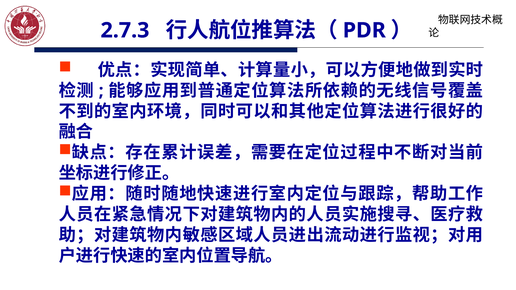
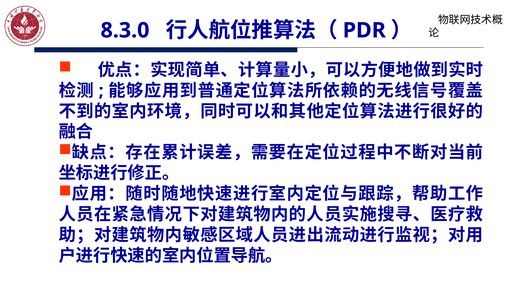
2.7.3: 2.7.3 -> 8.3.0
